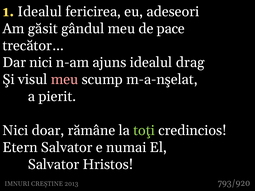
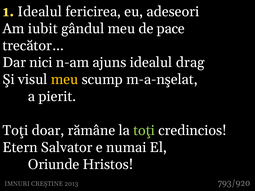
găsit: găsit -> iubit
meu at (65, 80) colour: pink -> yellow
Nici at (15, 131): Nici -> Toţi
Salvator at (54, 165): Salvator -> Oriunde
